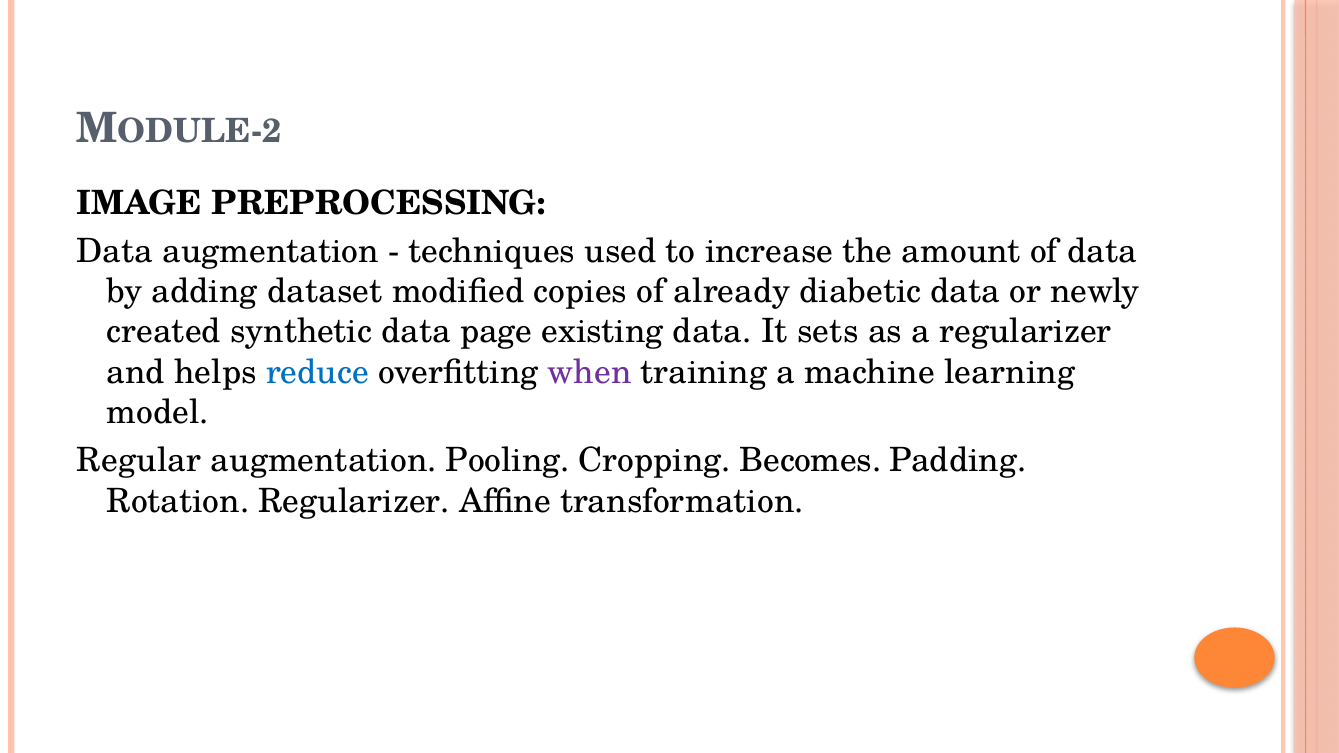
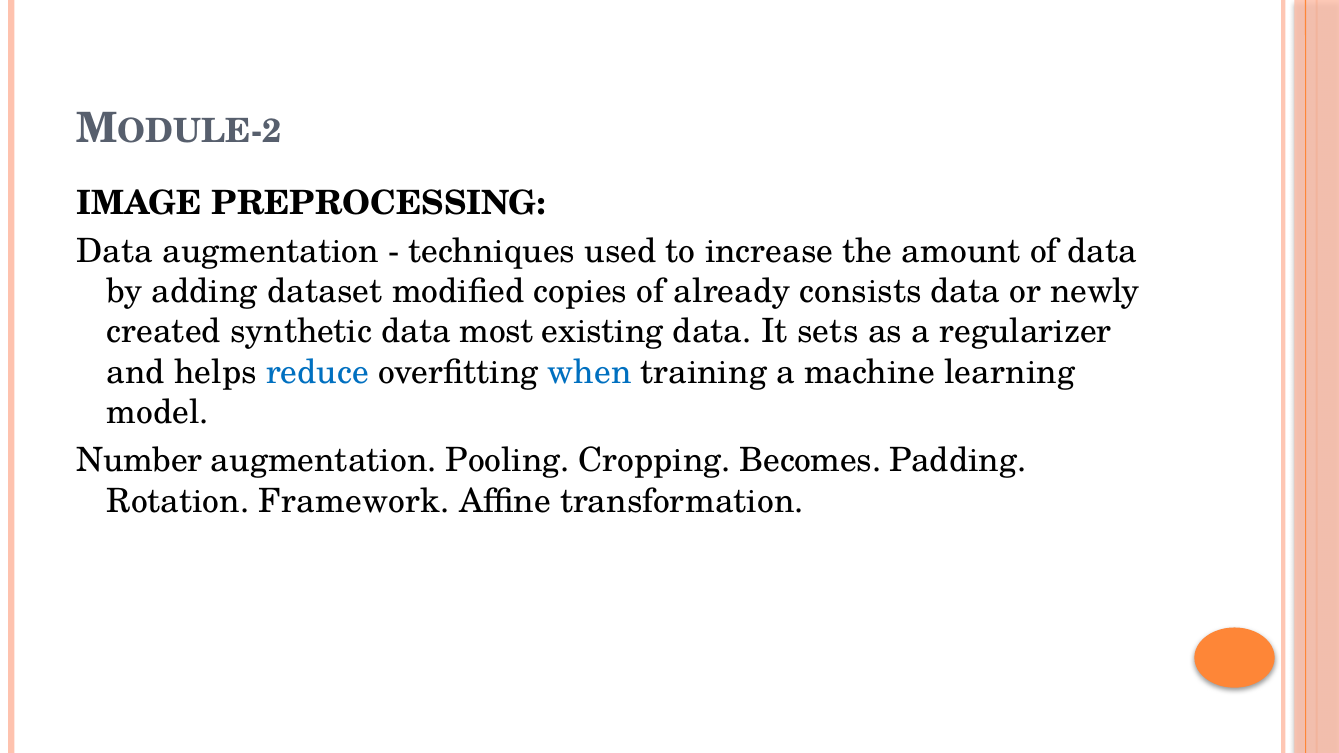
diabetic: diabetic -> consists
page: page -> most
when colour: purple -> blue
Regular: Regular -> Number
Rotation Regularizer: Regularizer -> Framework
